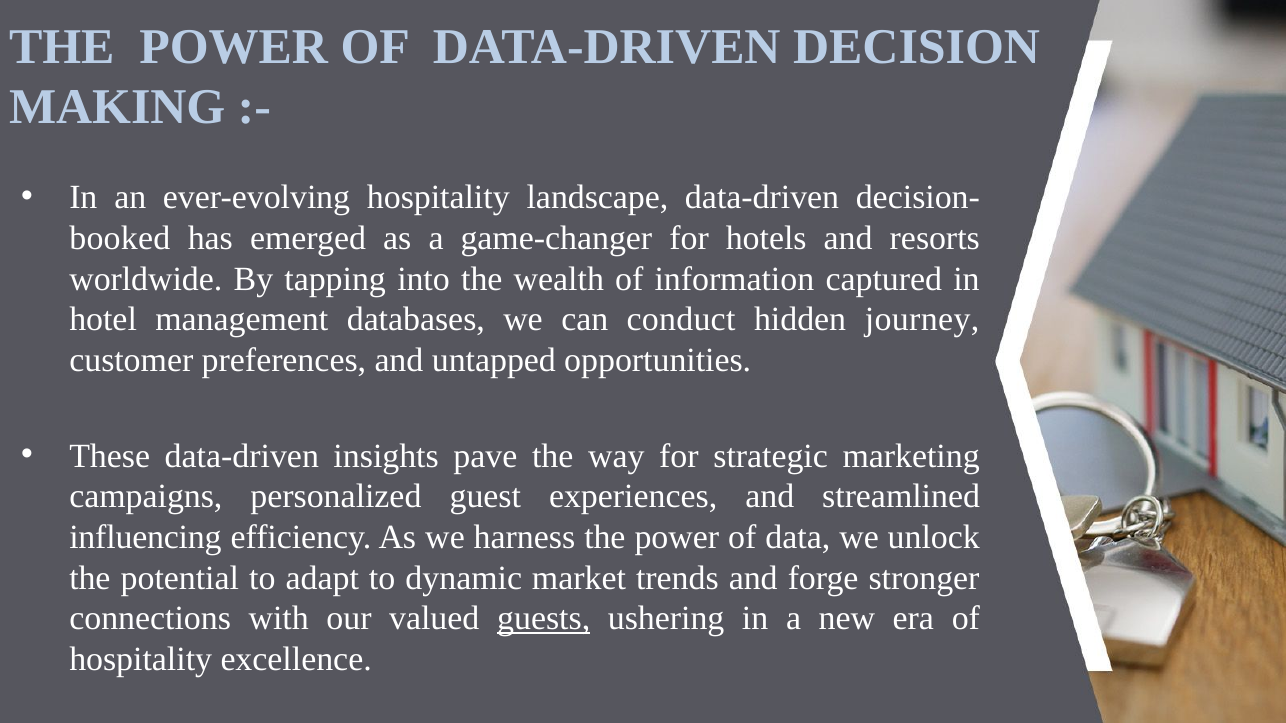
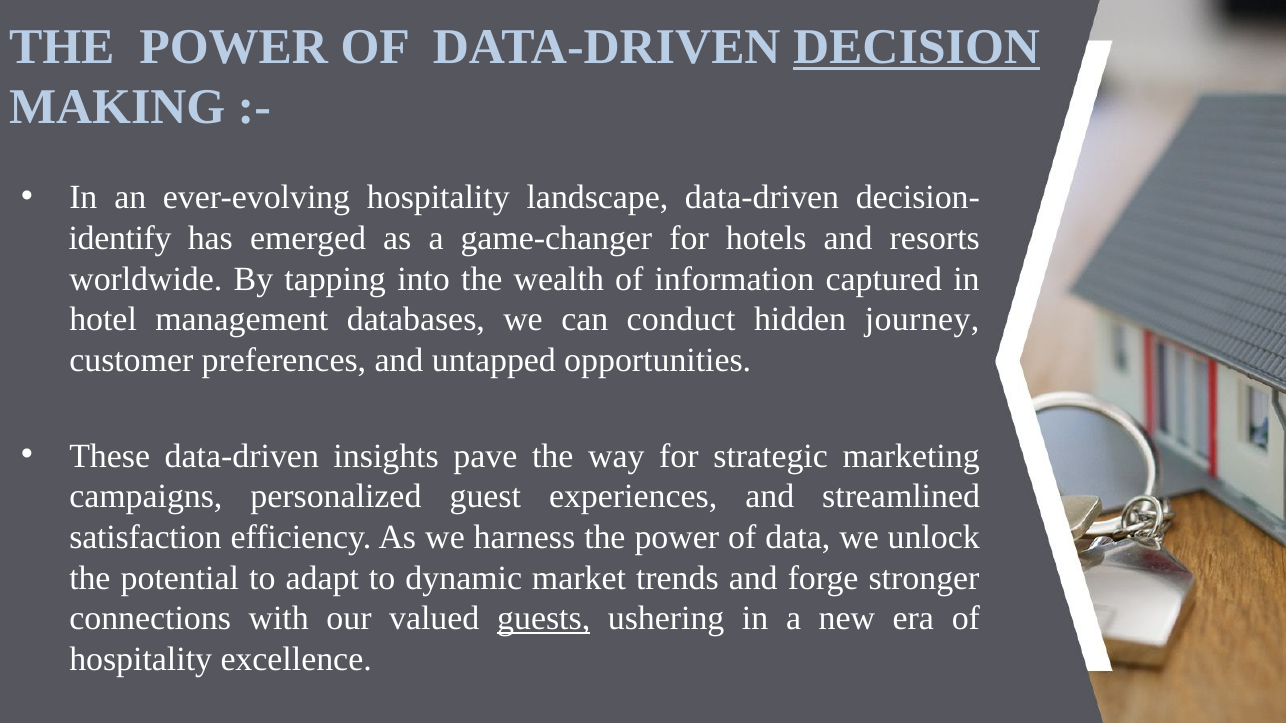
DECISION underline: none -> present
booked: booked -> identify
influencing: influencing -> satisfaction
